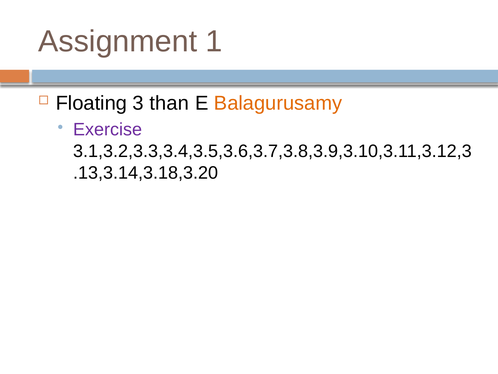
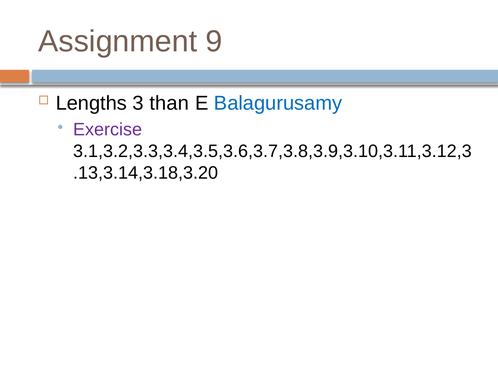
1: 1 -> 9
Floating: Floating -> Lengths
Balagurusamy colour: orange -> blue
